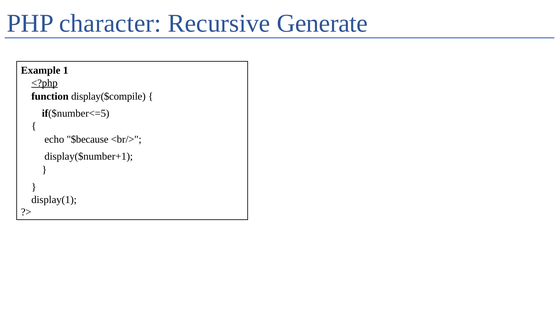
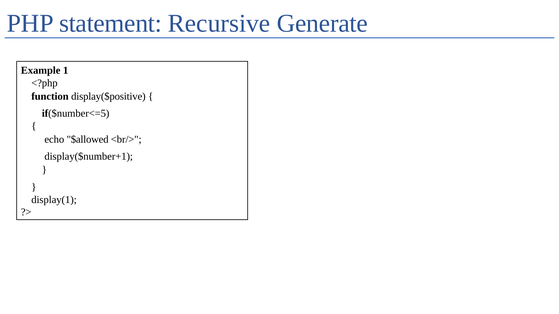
character: character -> statement
<?php underline: present -> none
display($compile: display($compile -> display($positive
$because: $because -> $allowed
